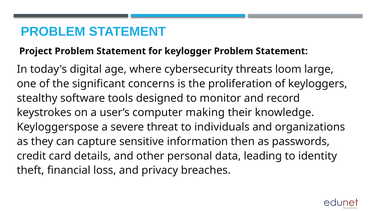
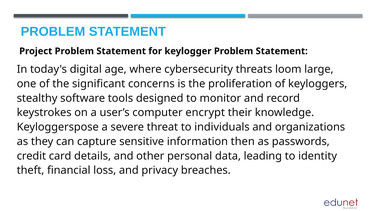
making: making -> encrypt
